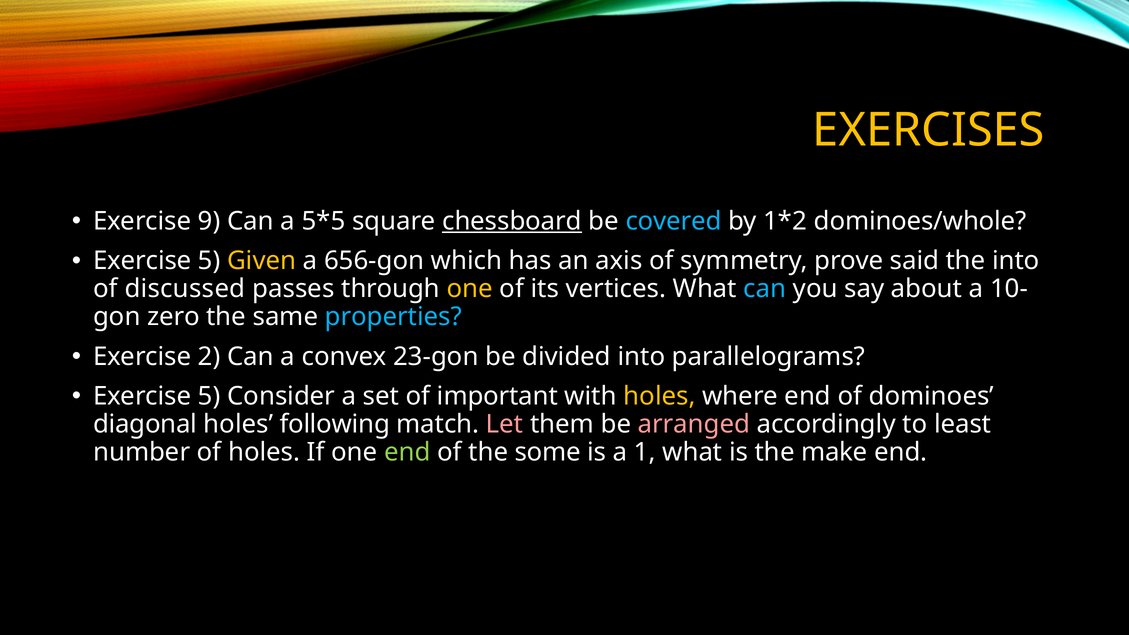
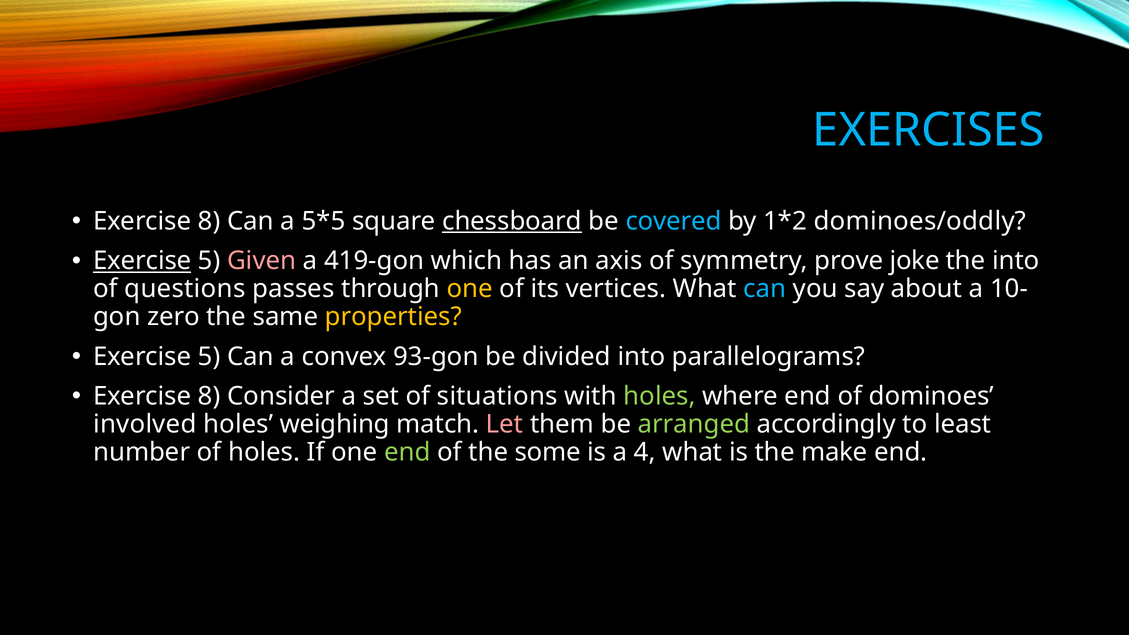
EXERCISES colour: yellow -> light blue
9 at (209, 221): 9 -> 8
dominoes/whole: dominoes/whole -> dominoes/oddly
Exercise at (142, 261) underline: none -> present
Given colour: yellow -> pink
656-gon: 656-gon -> 419-gon
said: said -> joke
discussed: discussed -> questions
properties colour: light blue -> yellow
2 at (209, 357): 2 -> 5
23-gon: 23-gon -> 93-gon
5 at (209, 396): 5 -> 8
important: important -> situations
holes at (659, 396) colour: yellow -> light green
diagonal: diagonal -> involved
following: following -> weighing
arranged colour: pink -> light green
1: 1 -> 4
